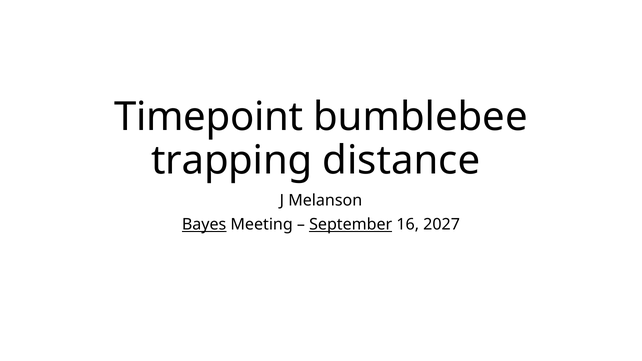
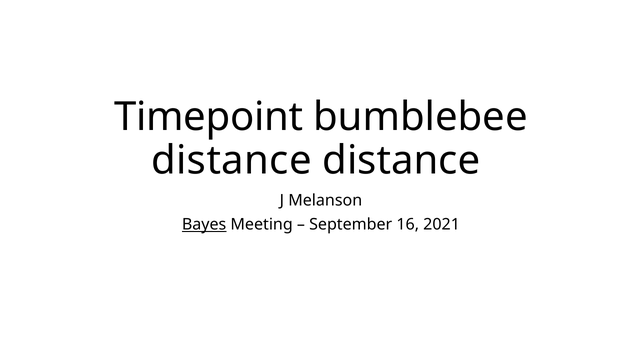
trapping at (232, 160): trapping -> distance
September underline: present -> none
2027: 2027 -> 2021
